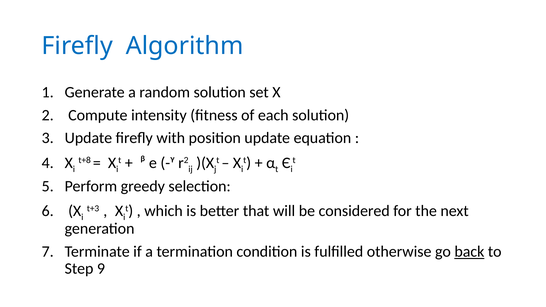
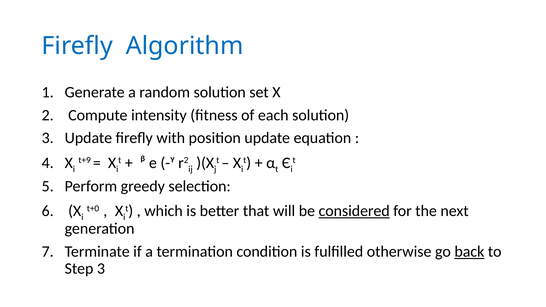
t+8: t+8 -> t+9
t+3: t+3 -> t+0
considered underline: none -> present
Step 9: 9 -> 3
